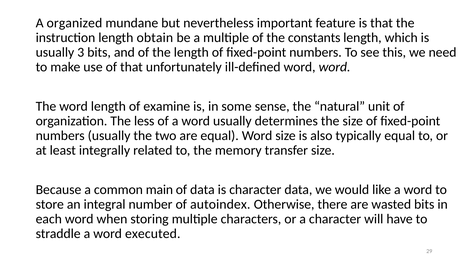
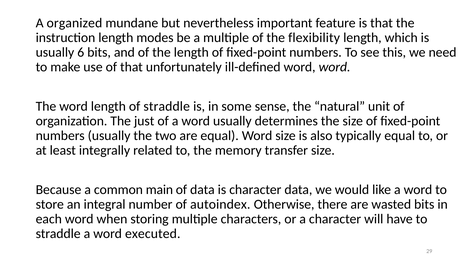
obtain: obtain -> modes
constants: constants -> flexibility
3: 3 -> 6
of examine: examine -> straddle
less: less -> just
